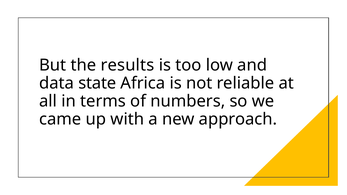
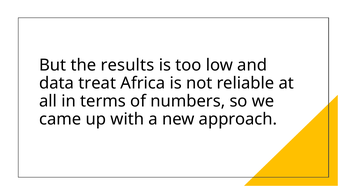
state: state -> treat
